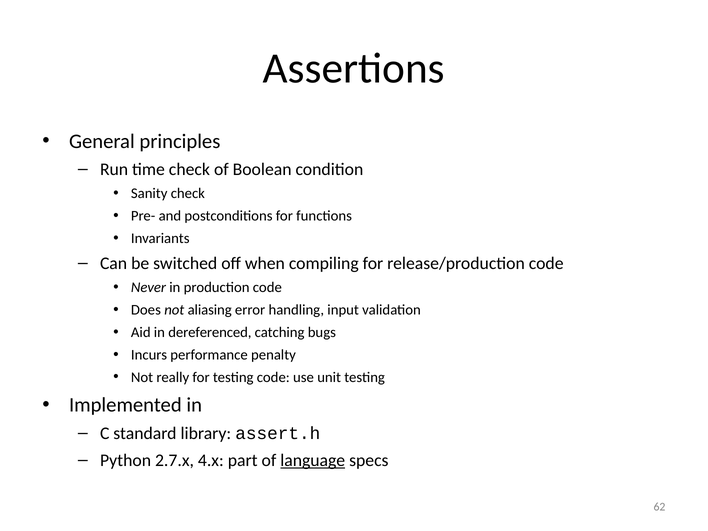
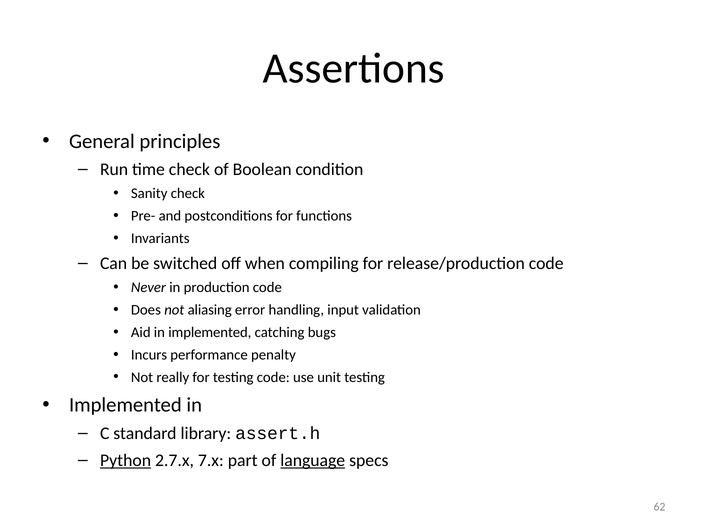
in dereferenced: dereferenced -> implemented
Python underline: none -> present
4.x: 4.x -> 7.x
